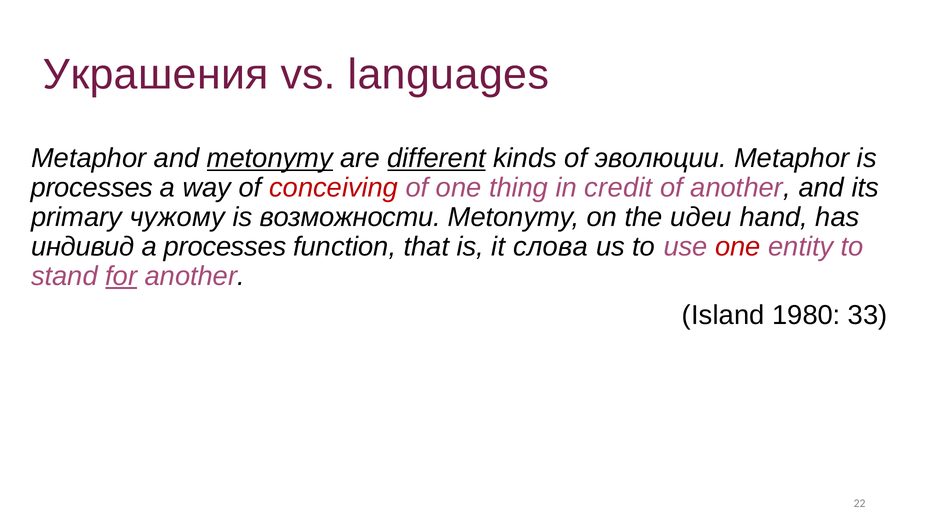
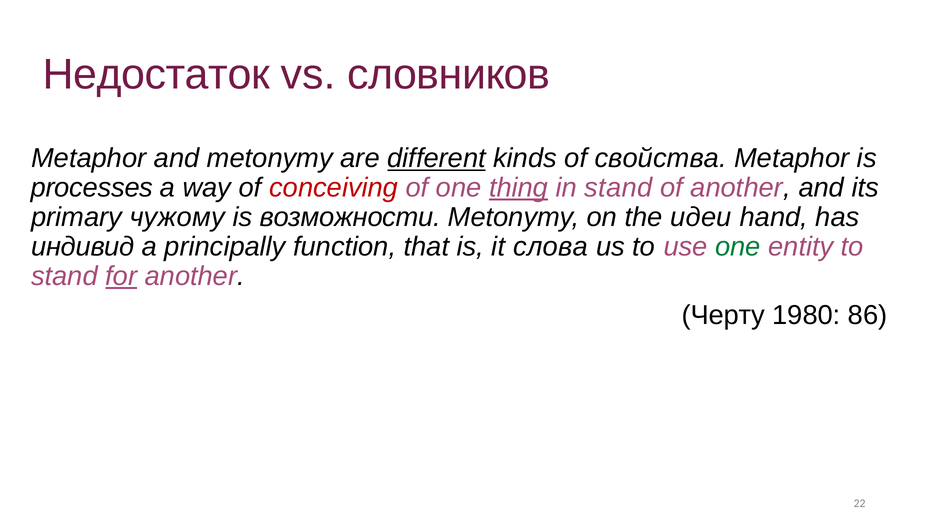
Украшения: Украшения -> Недостаток
languages: languages -> словников
metonymy at (270, 158) underline: present -> none
эволюции: эволюции -> свойства
thing underline: none -> present
in credit: credit -> stand
a processes: processes -> principally
one at (738, 247) colour: red -> green
Island: Island -> Черту
33: 33 -> 86
